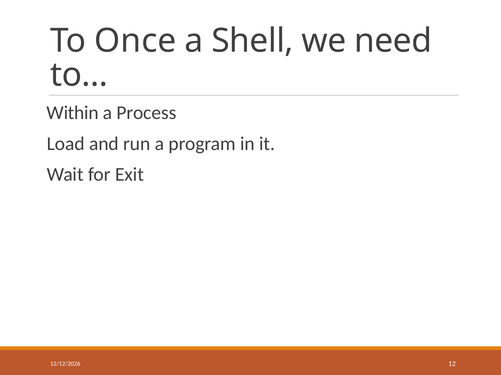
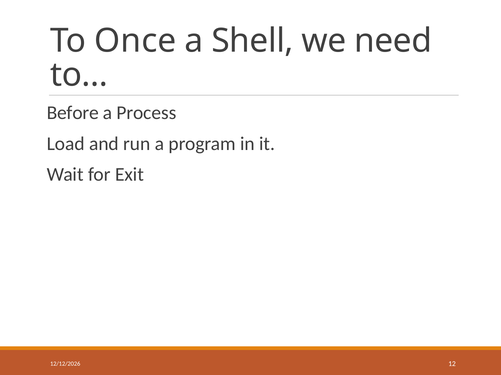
Within: Within -> Before
